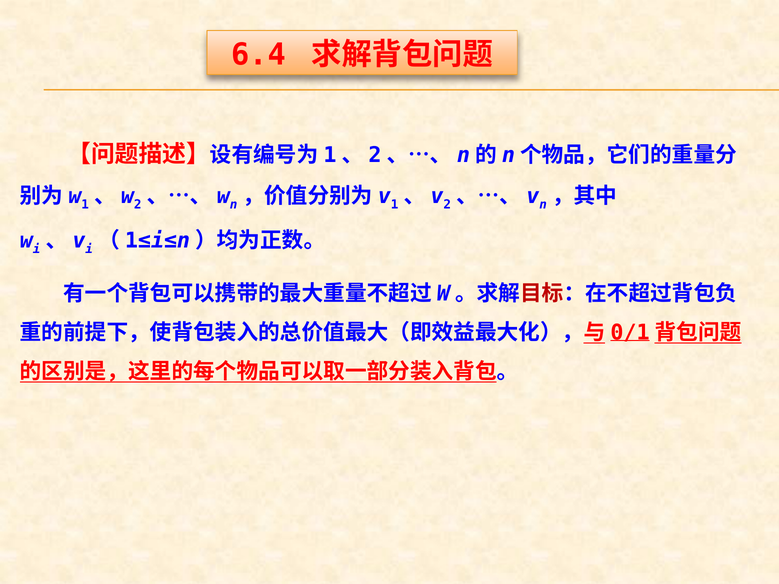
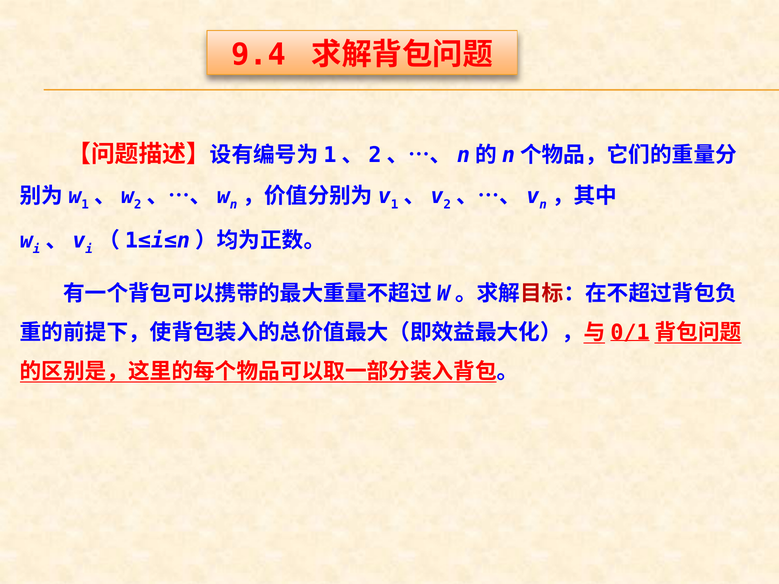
6.4: 6.4 -> 9.4
